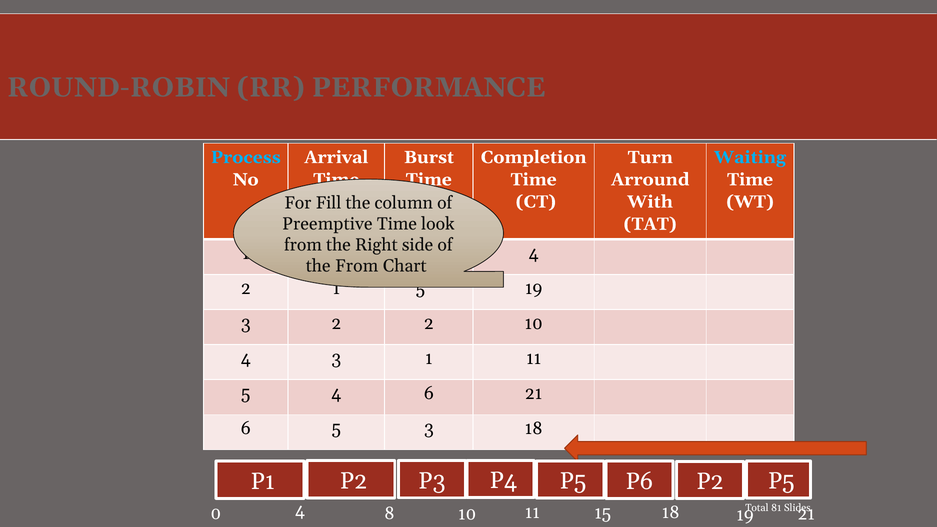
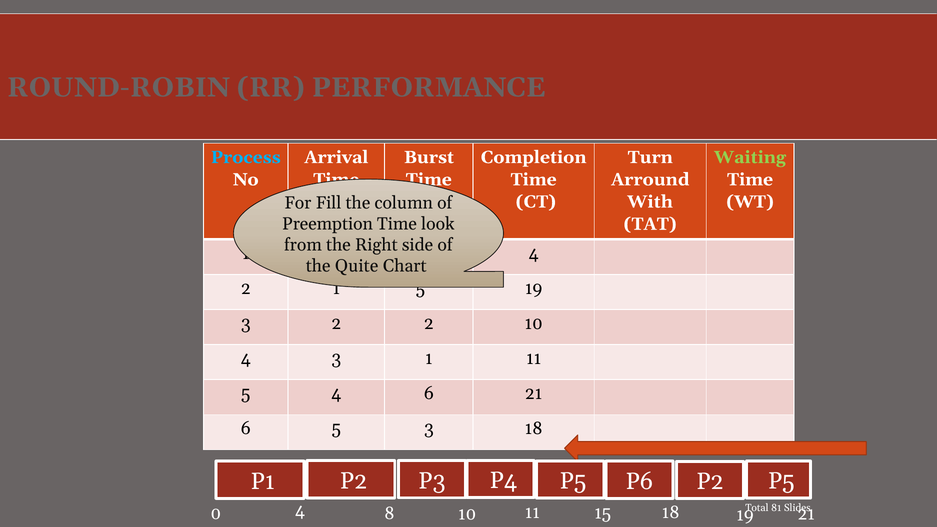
Waiting colour: light blue -> light green
Preemptive: Preemptive -> Preemption
the From: From -> Quite
